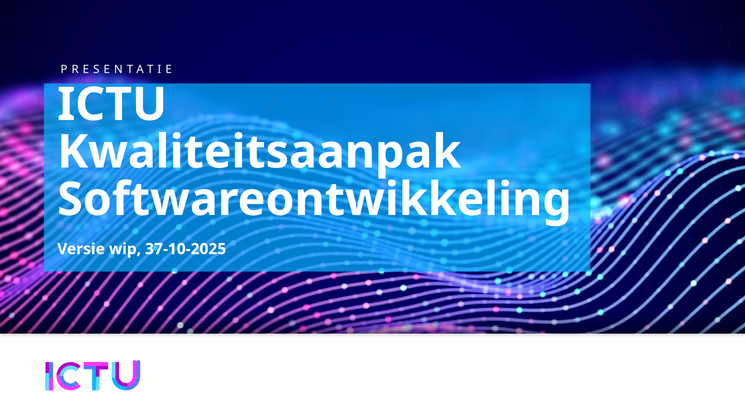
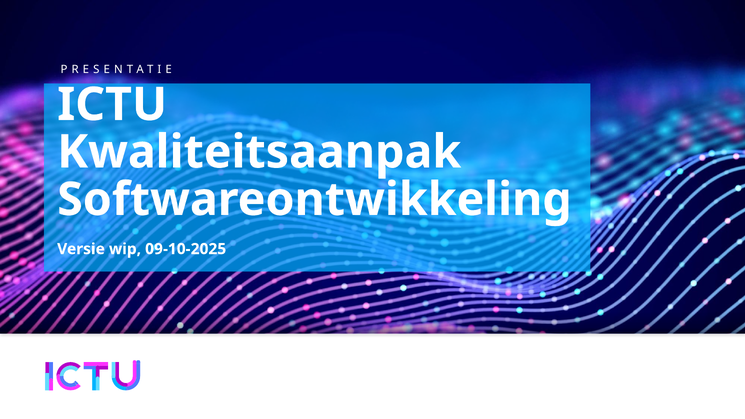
37-10-2025: 37-10-2025 -> 09-10-2025
